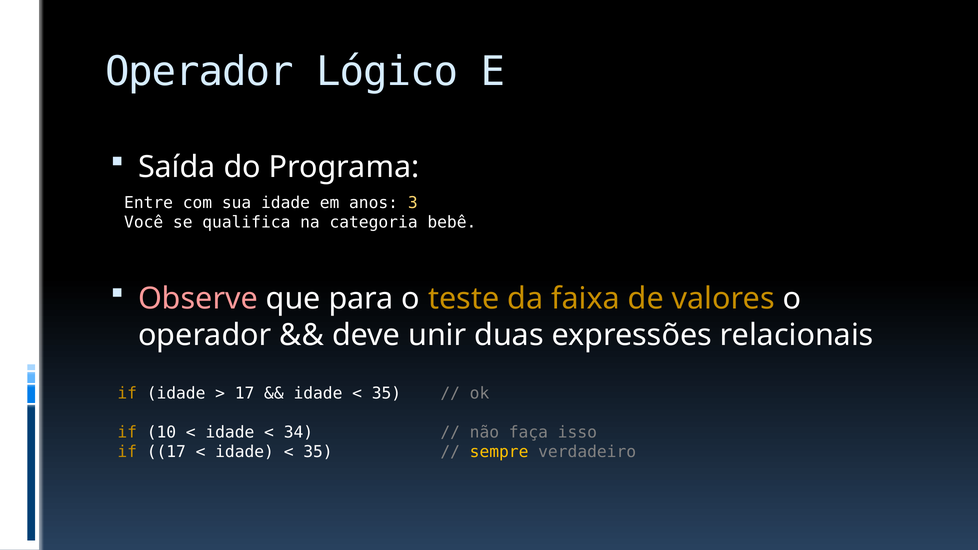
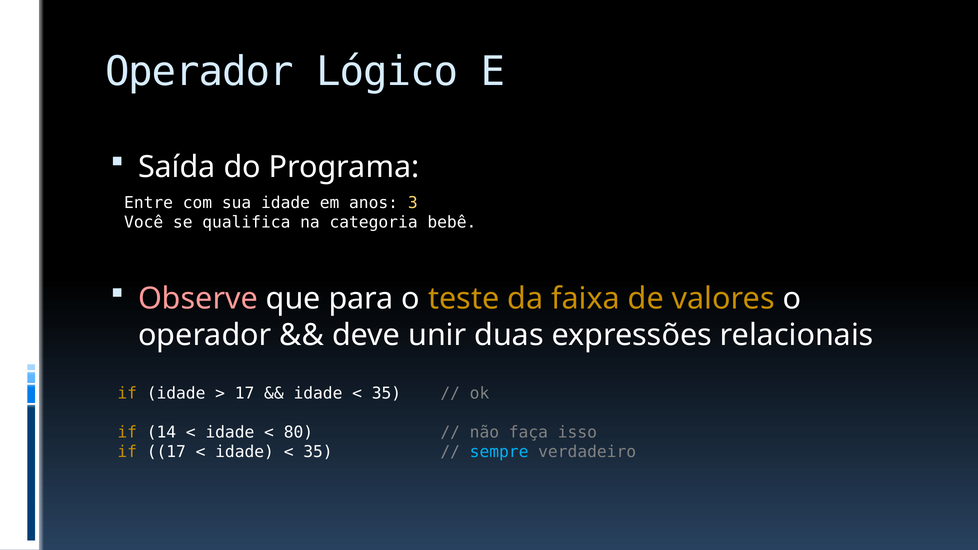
10: 10 -> 14
34: 34 -> 80
sempre colour: yellow -> light blue
